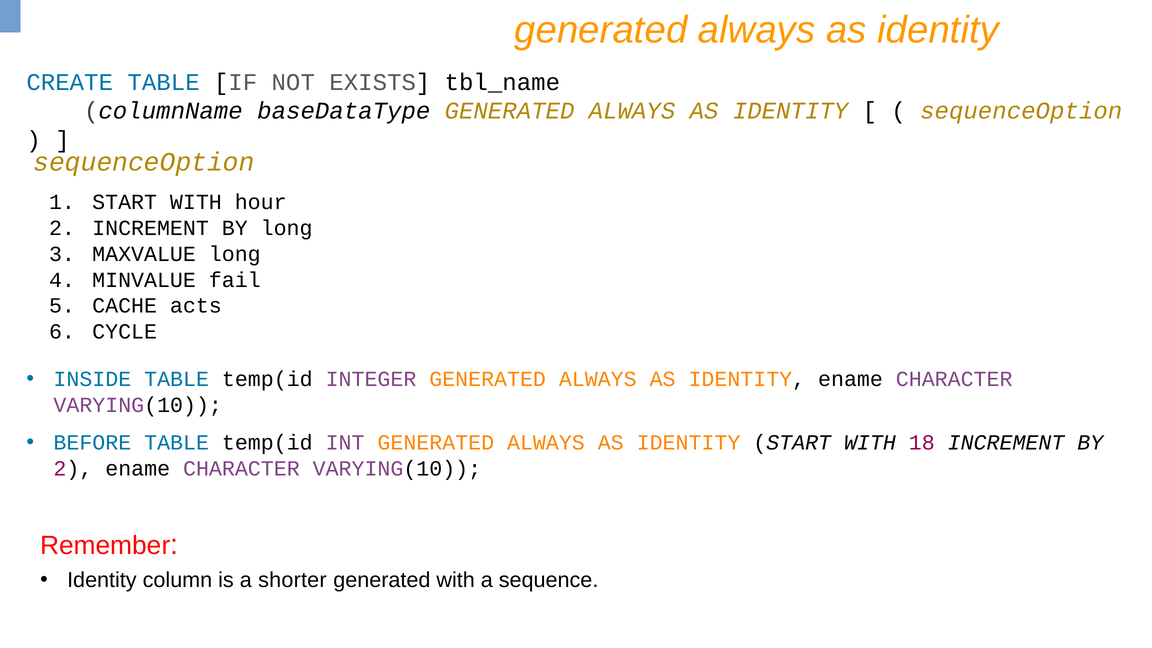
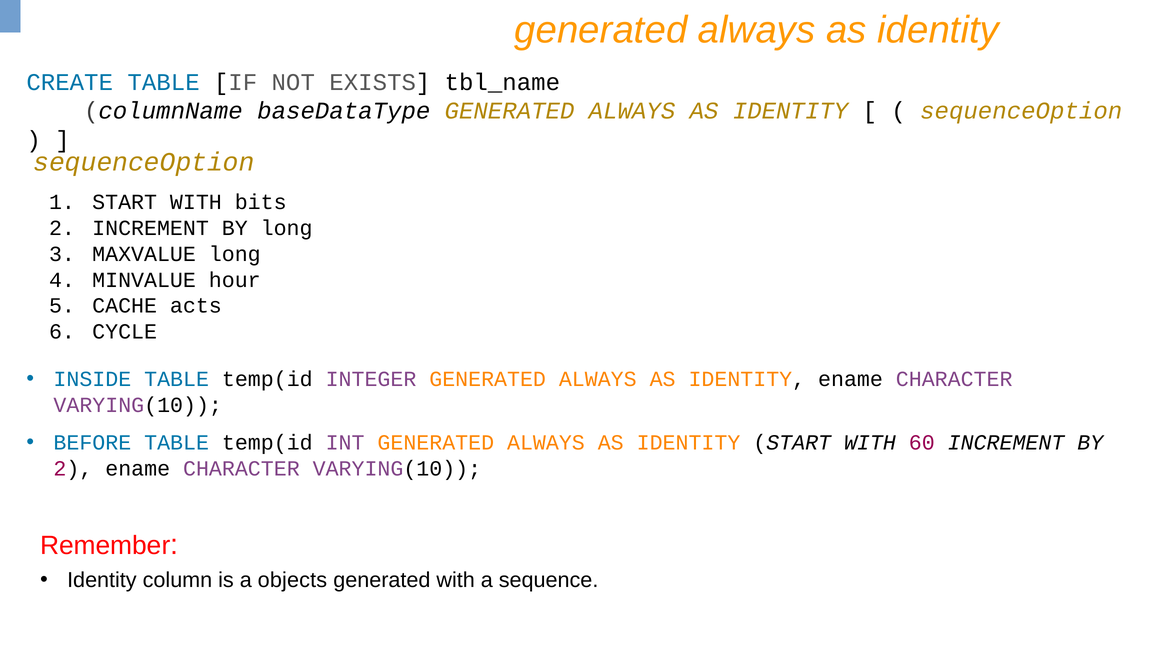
hour: hour -> bits
fail: fail -> hour
18: 18 -> 60
shorter: shorter -> objects
